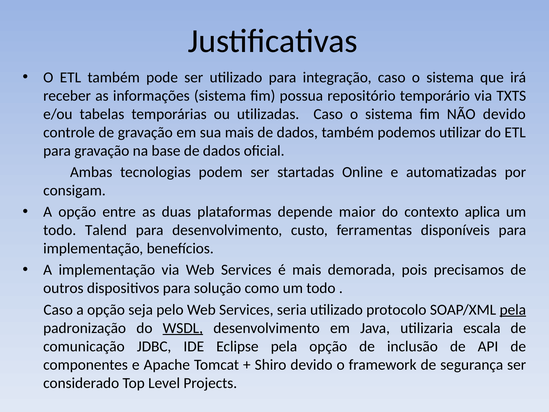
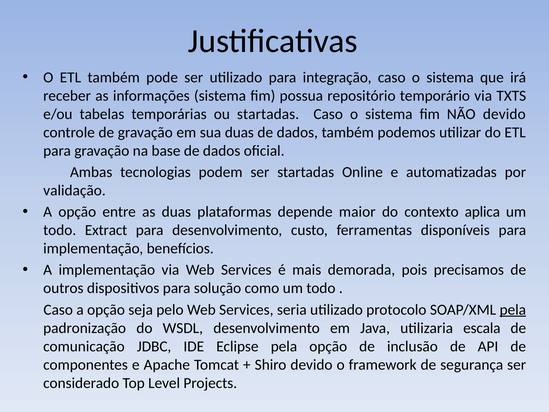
ou utilizadas: utilizadas -> startadas
sua mais: mais -> duas
consigam: consigam -> validação
Talend: Talend -> Extract
WSDL underline: present -> none
